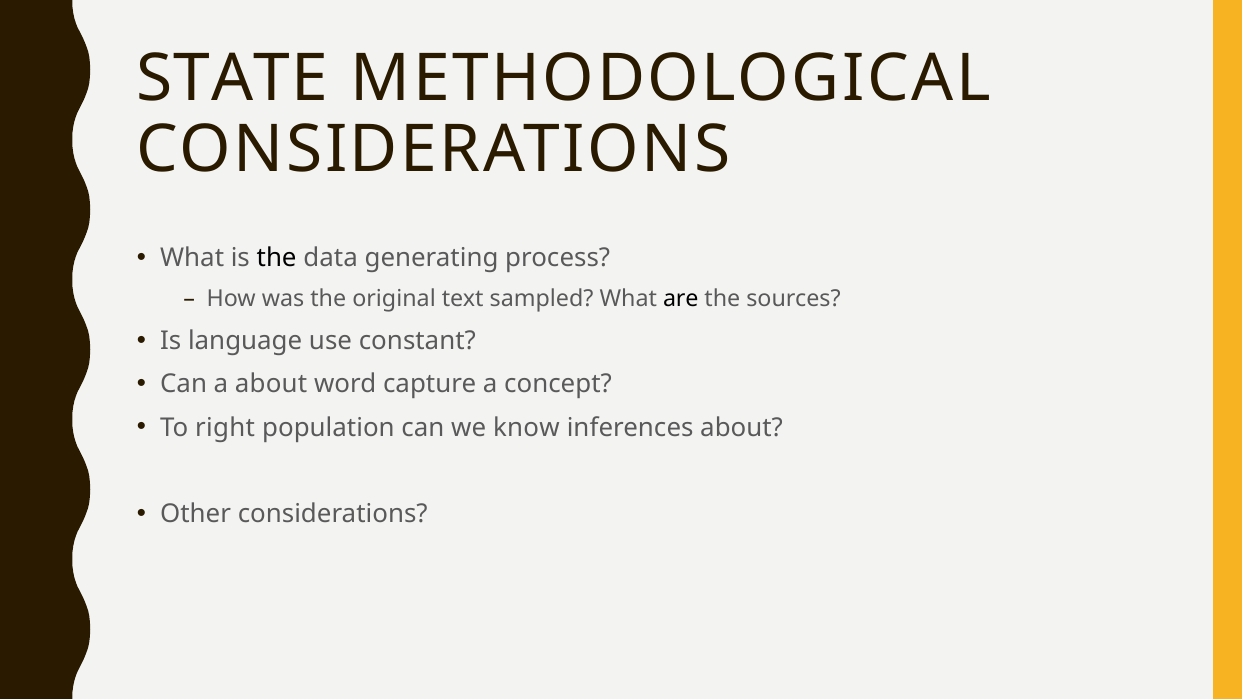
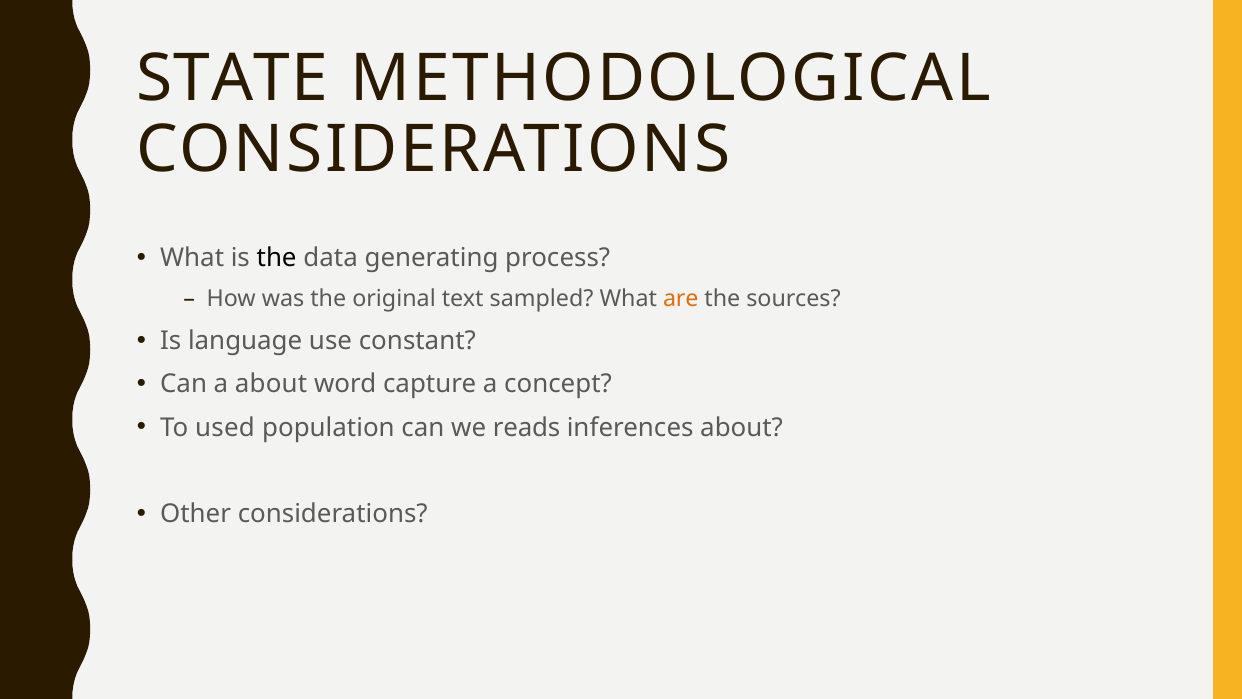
are colour: black -> orange
right: right -> used
know: know -> reads
